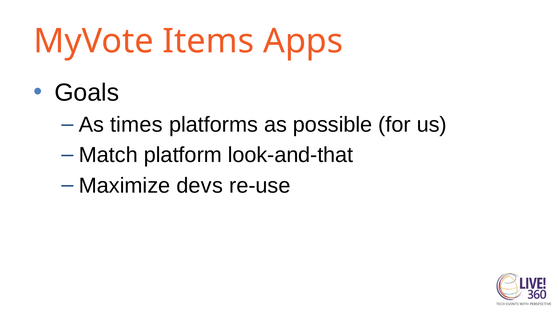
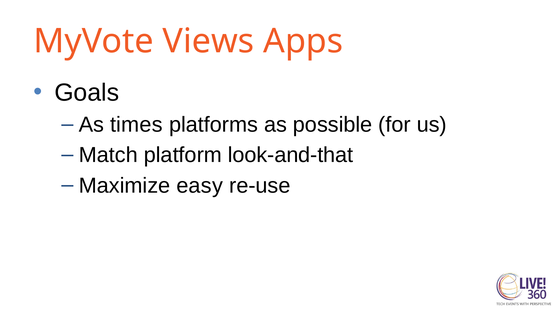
Items: Items -> Views
devs: devs -> easy
